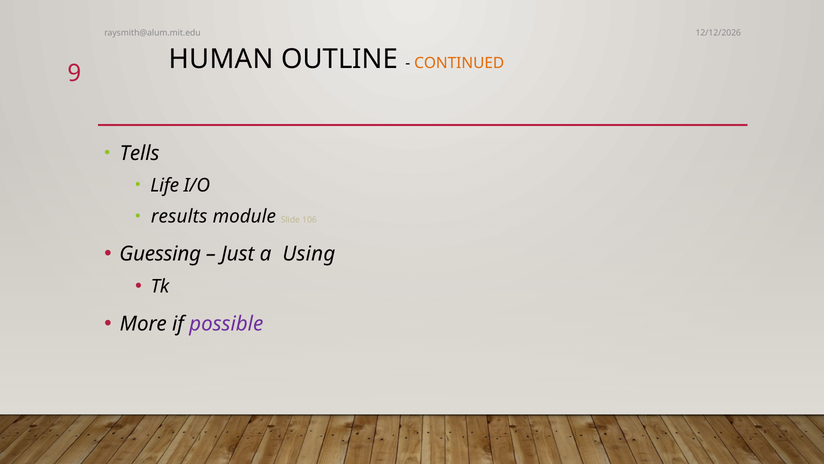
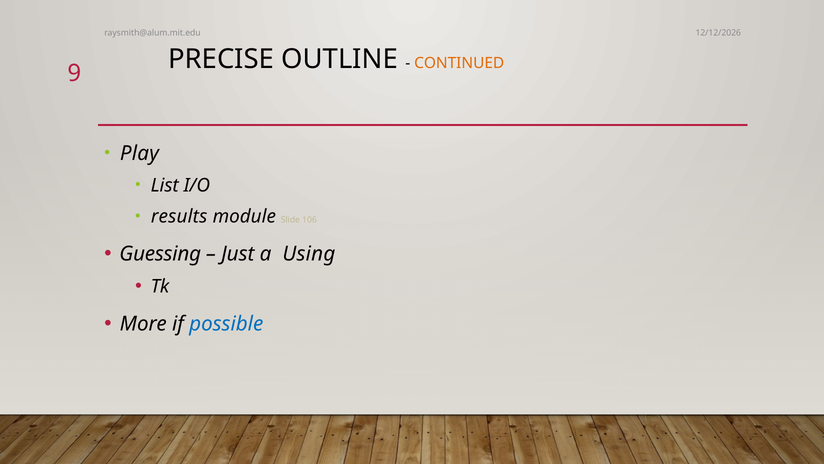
HUMAN: HUMAN -> PRECISE
Tells: Tells -> Play
Life: Life -> List
possible colour: purple -> blue
